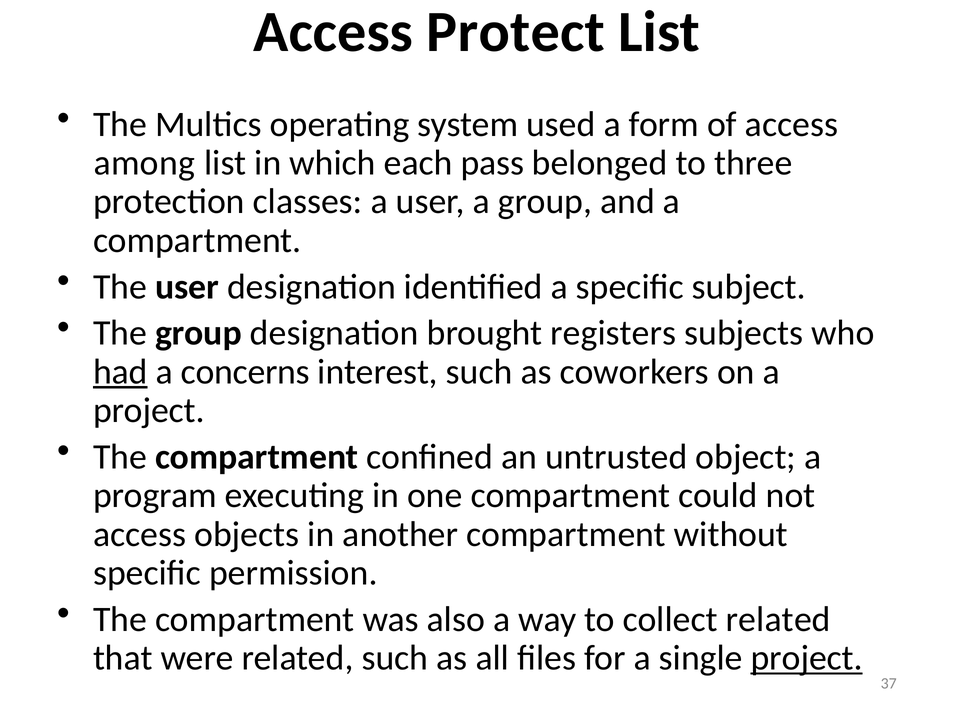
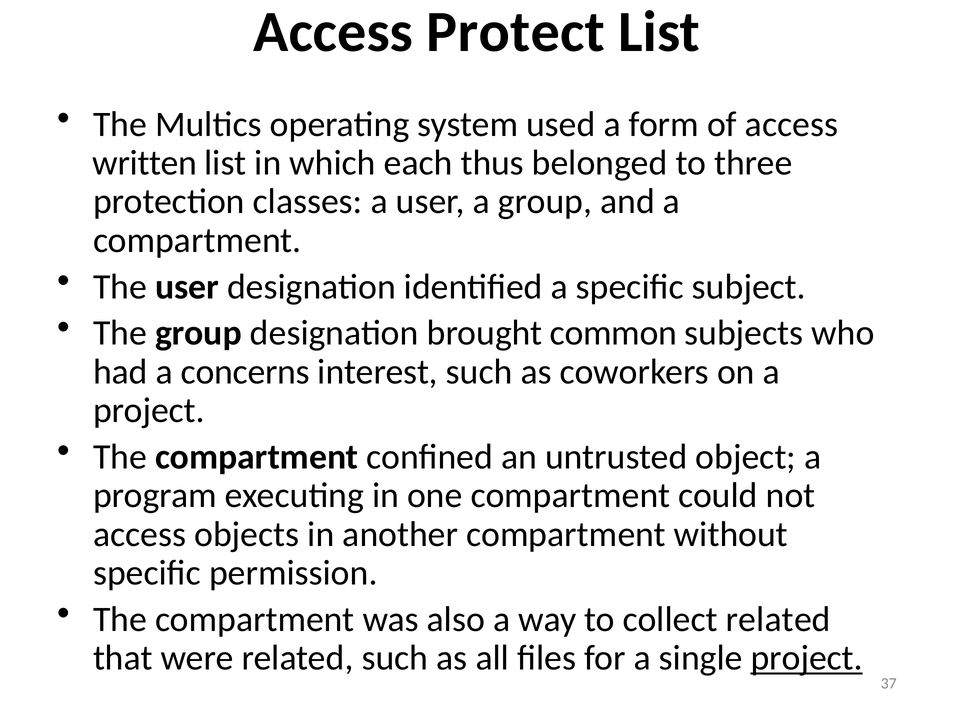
among: among -> written
pass: pass -> thus
registers: registers -> common
had underline: present -> none
